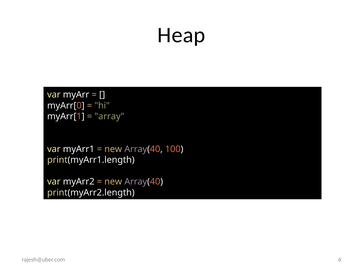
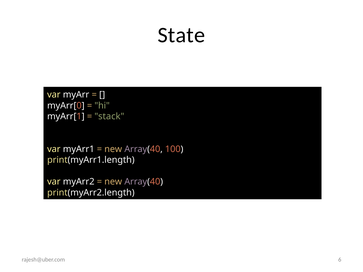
Heap: Heap -> State
array: array -> stack
